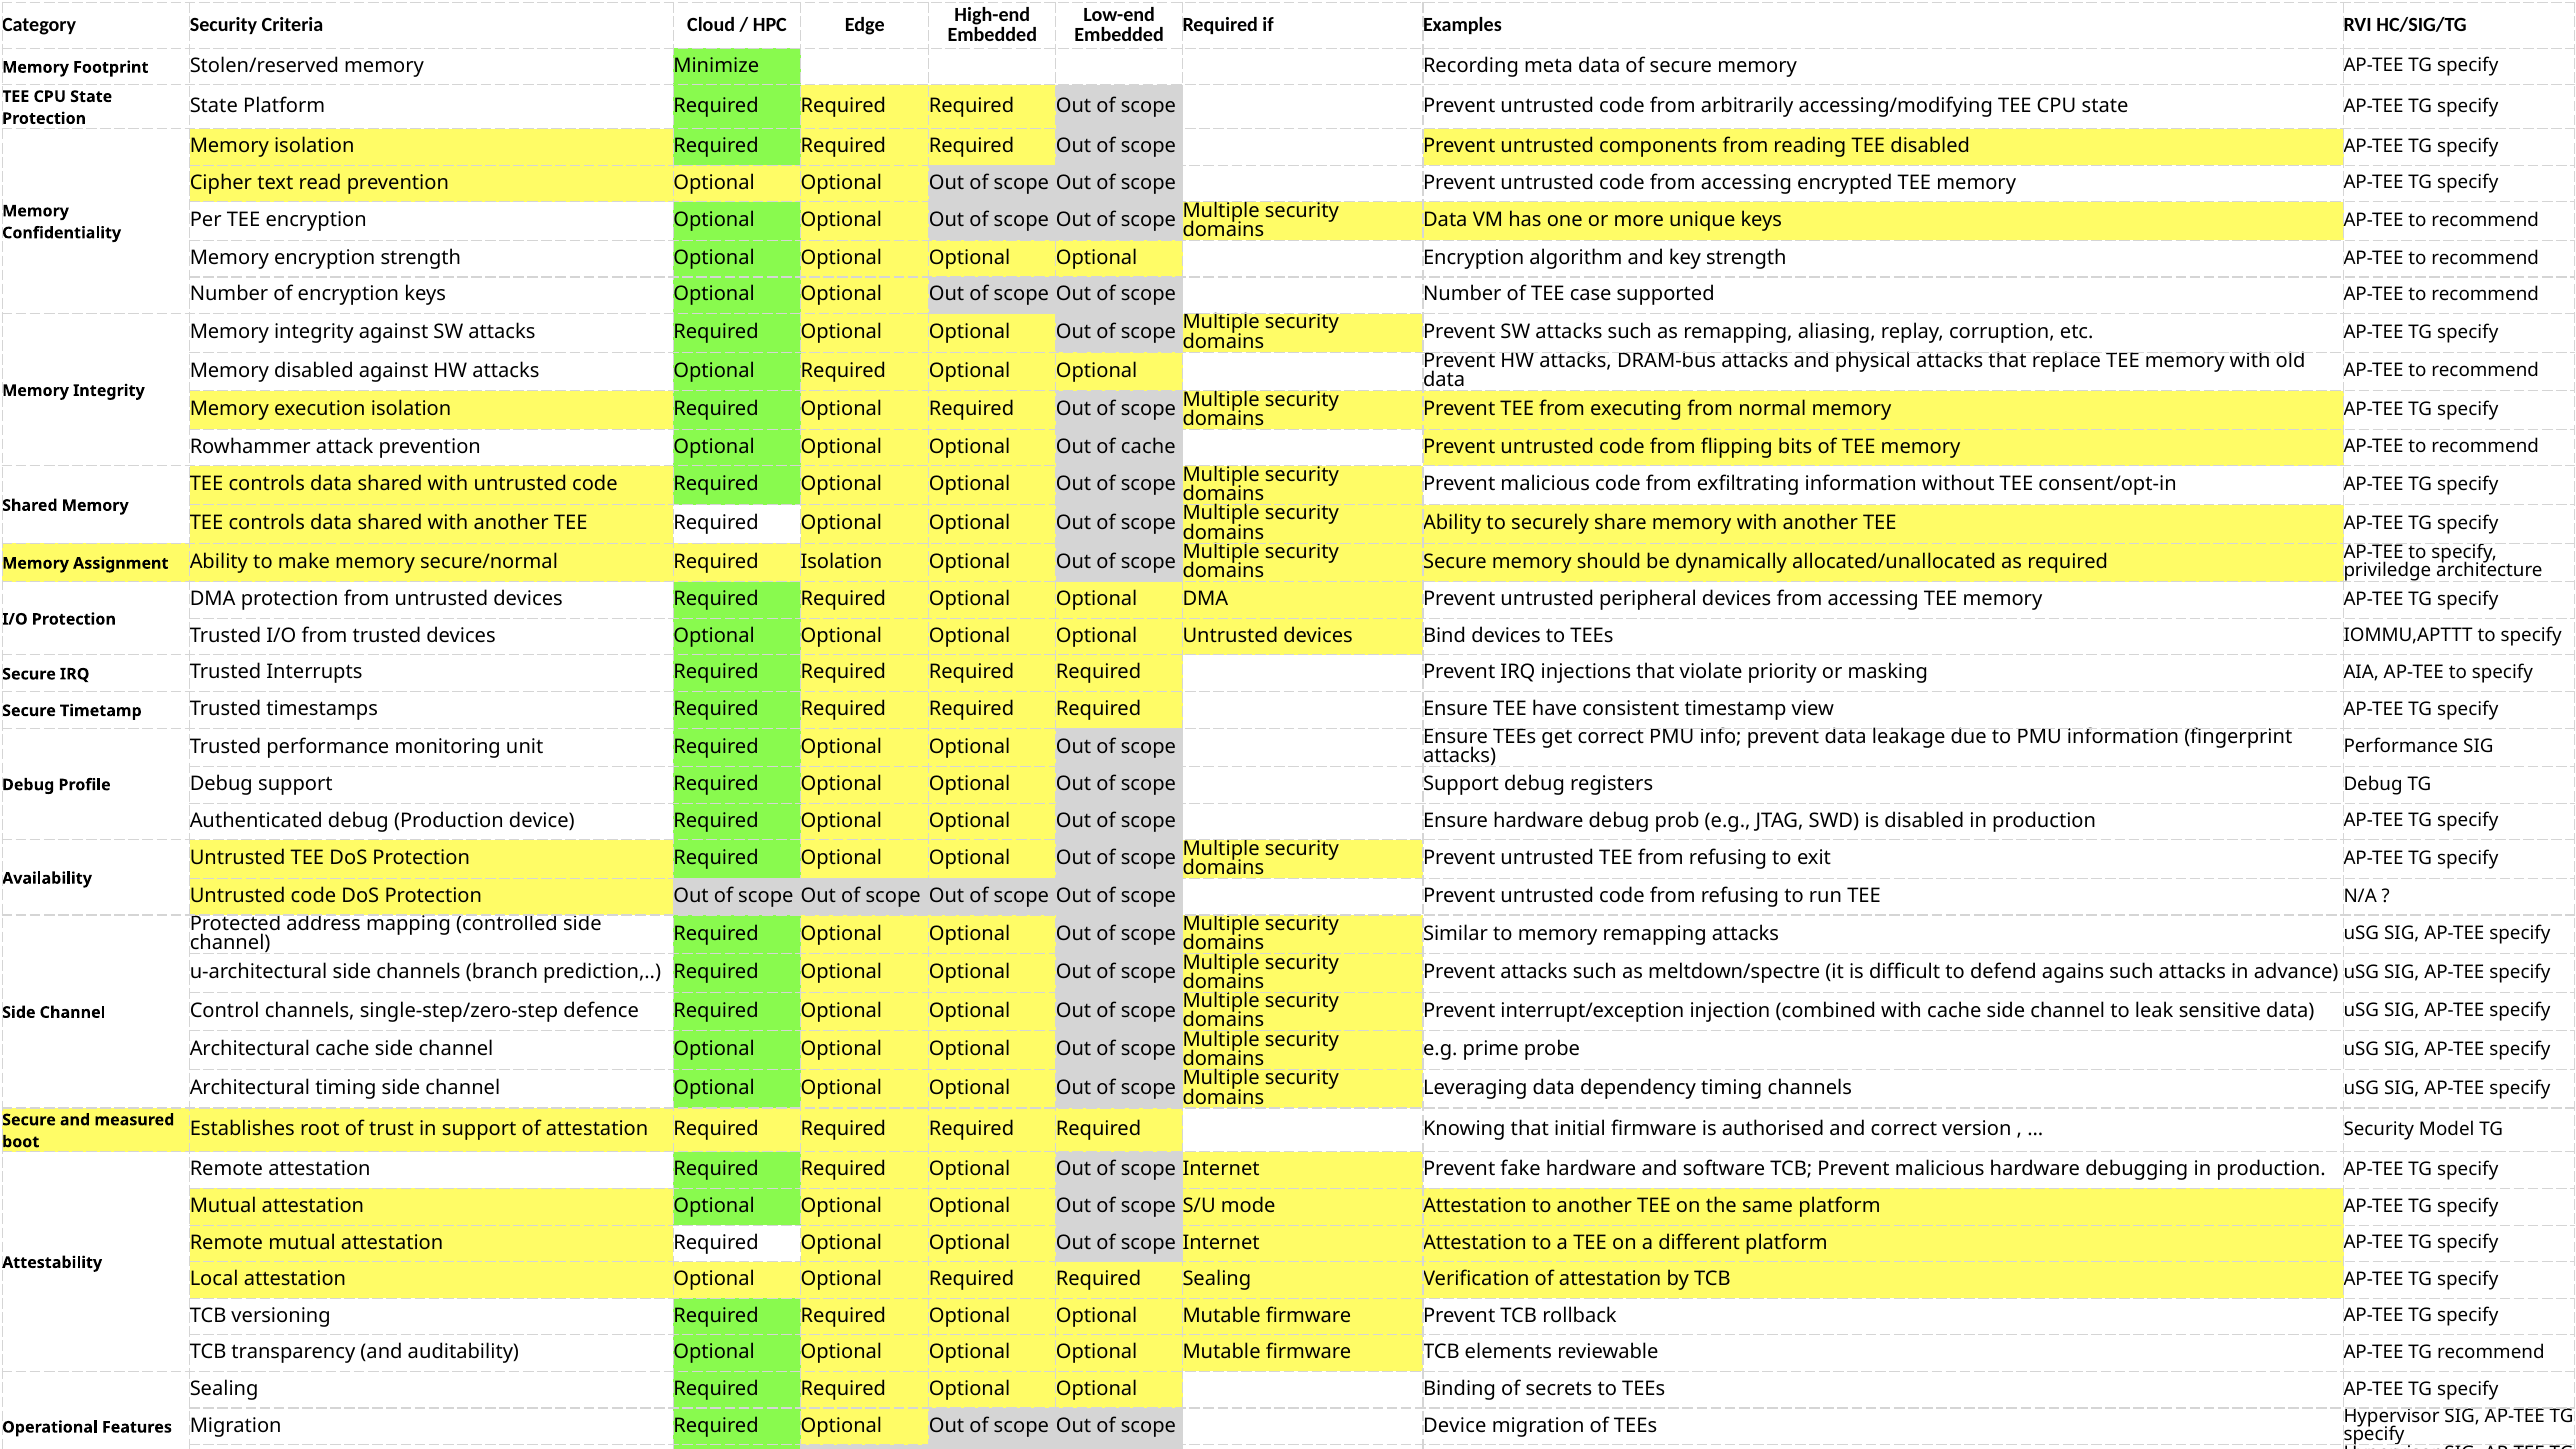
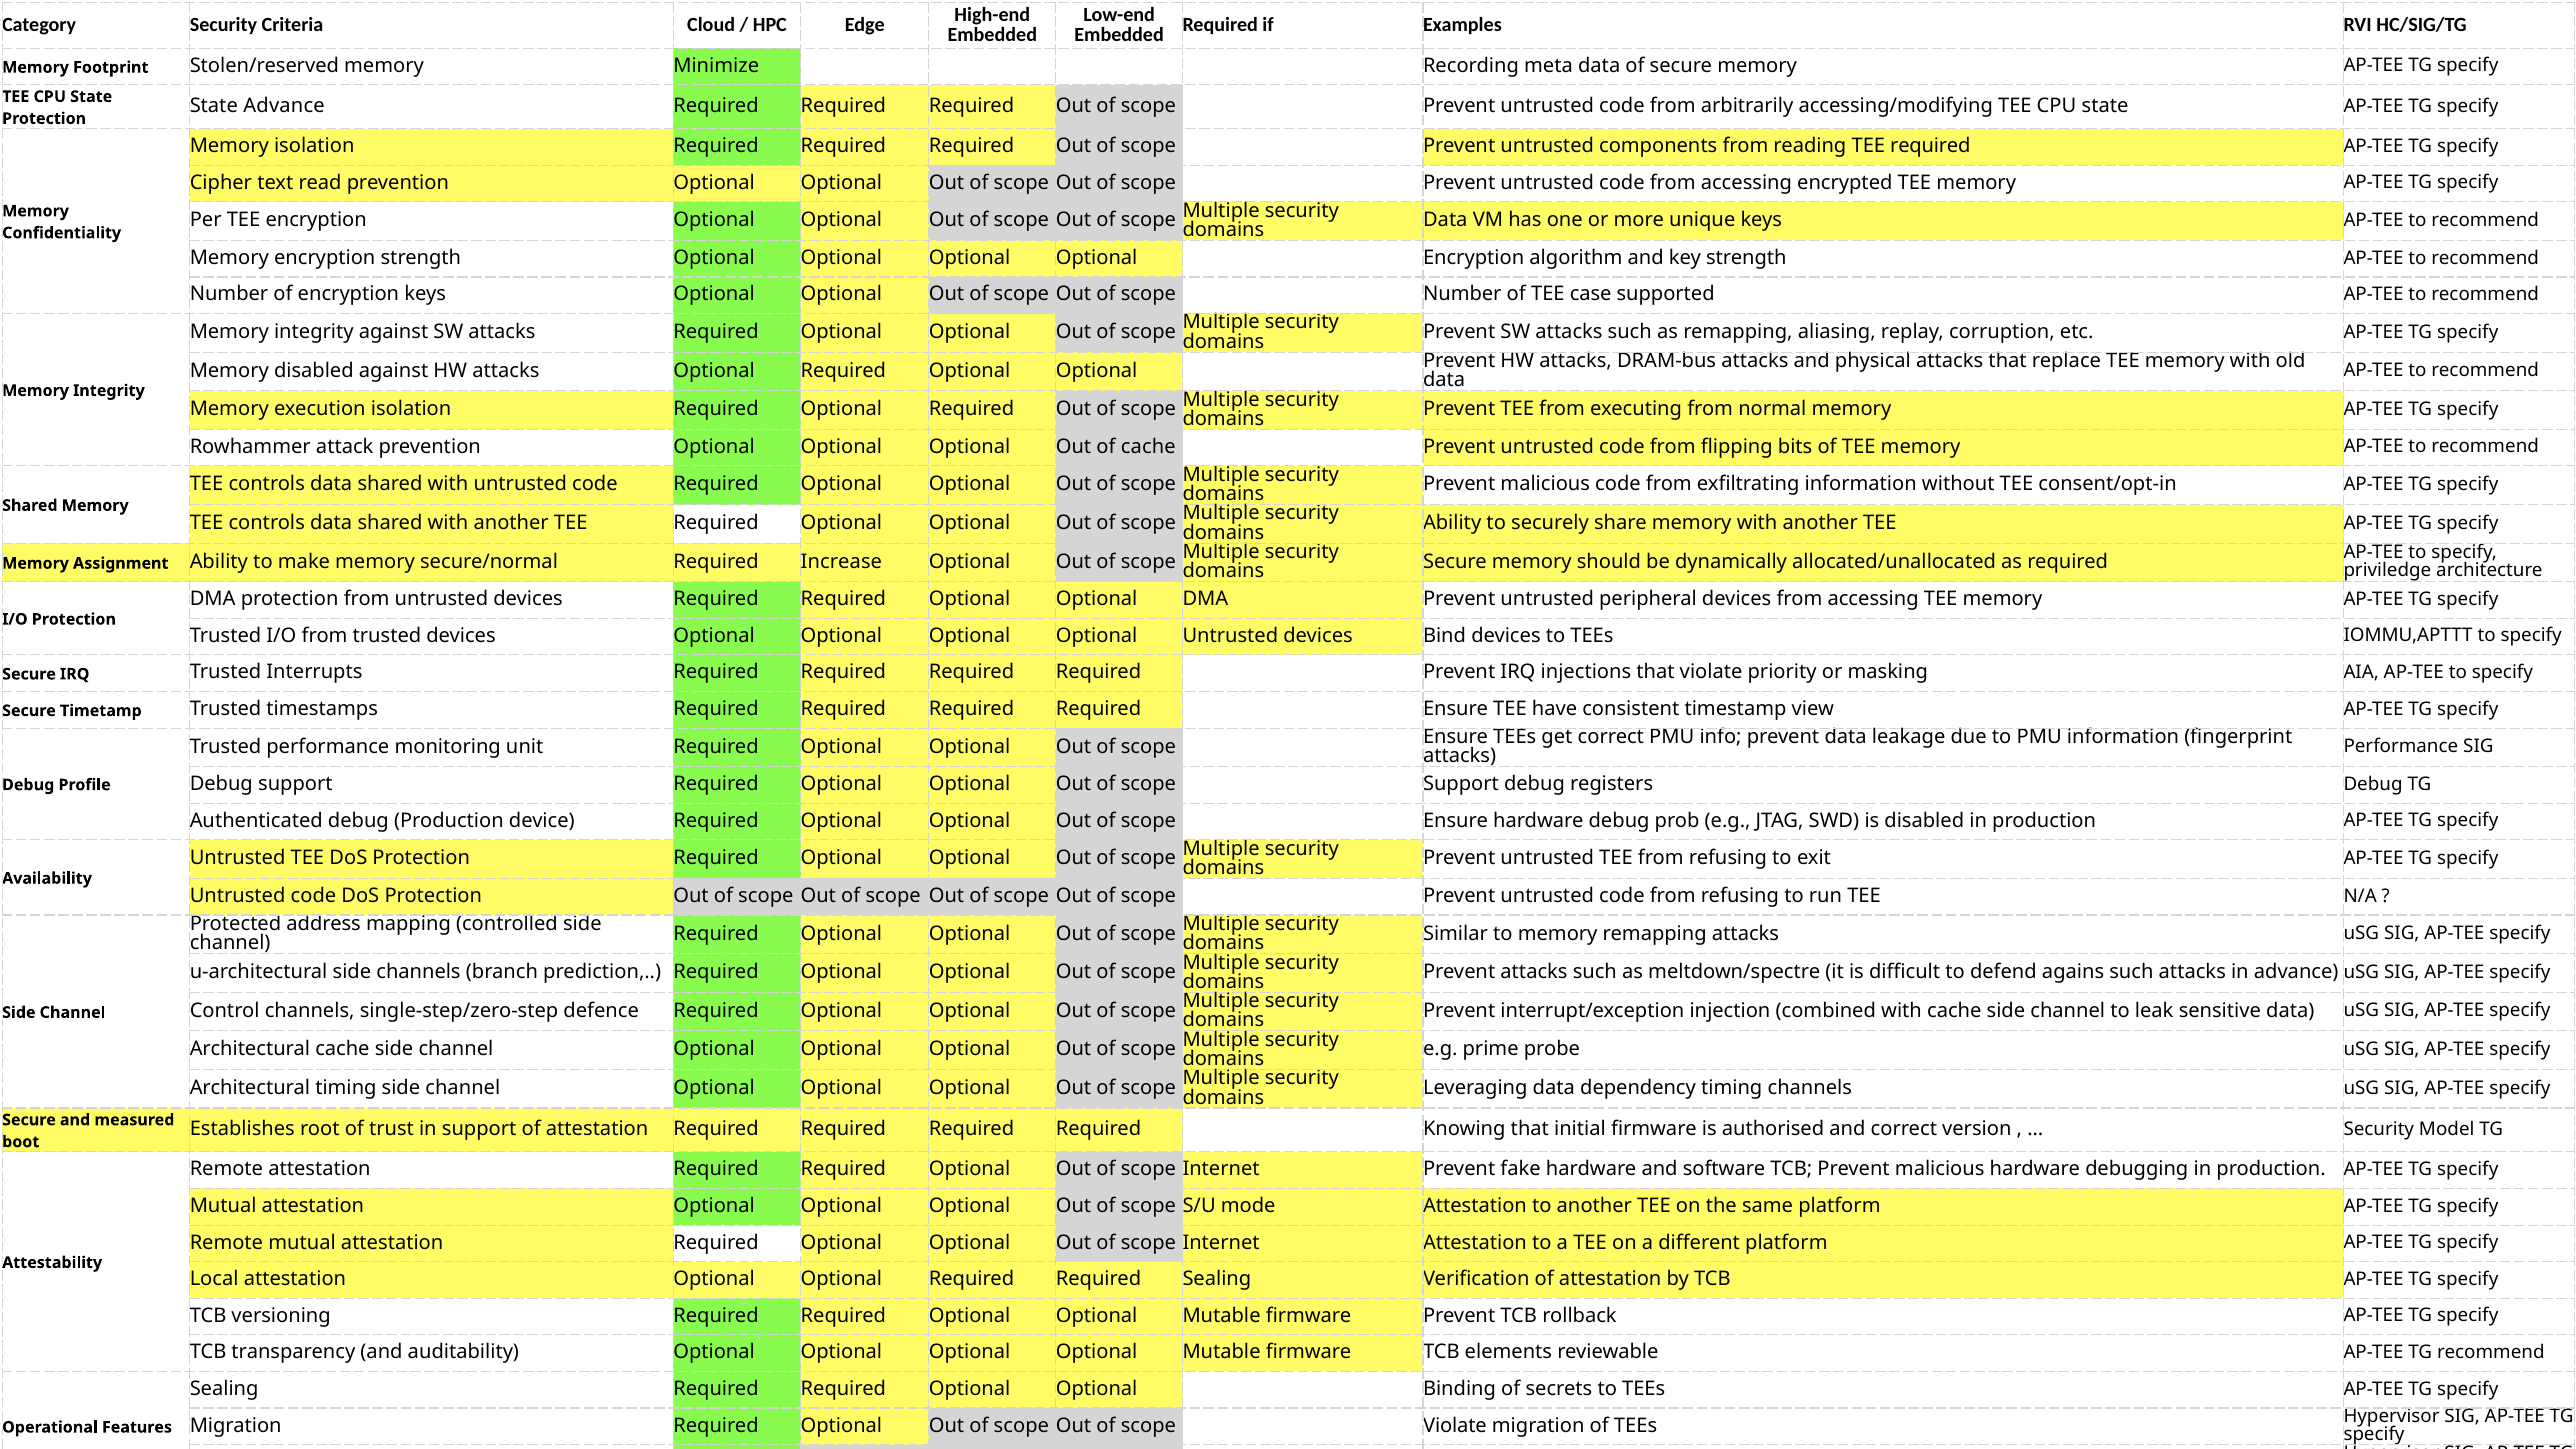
State Platform: Platform -> Advance
reading TEE disabled: disabled -> required
Required Isolation: Isolation -> Increase
scope Device: Device -> Violate
